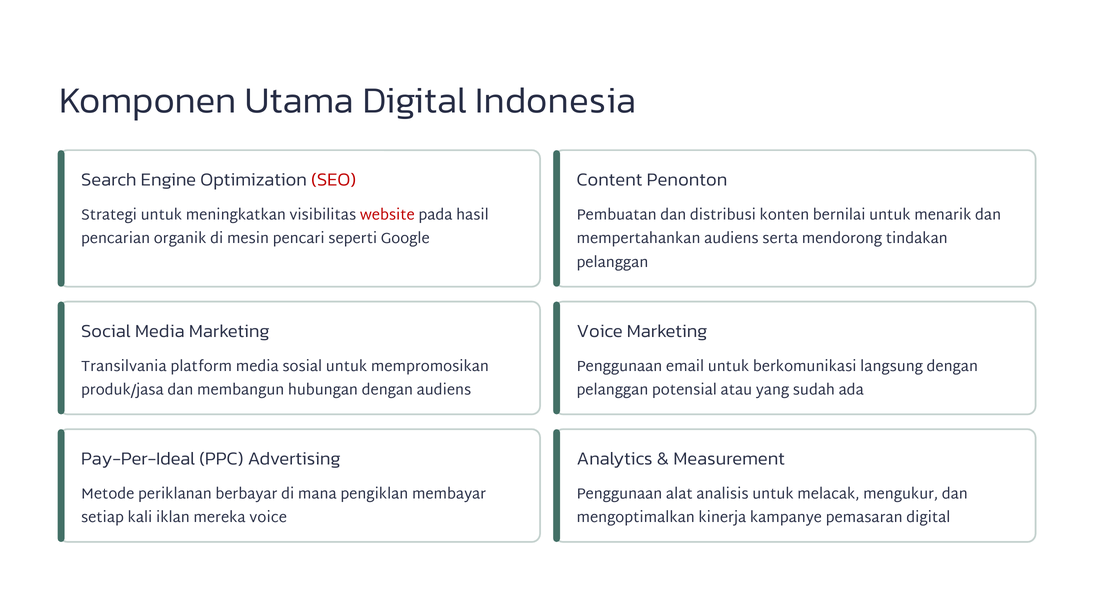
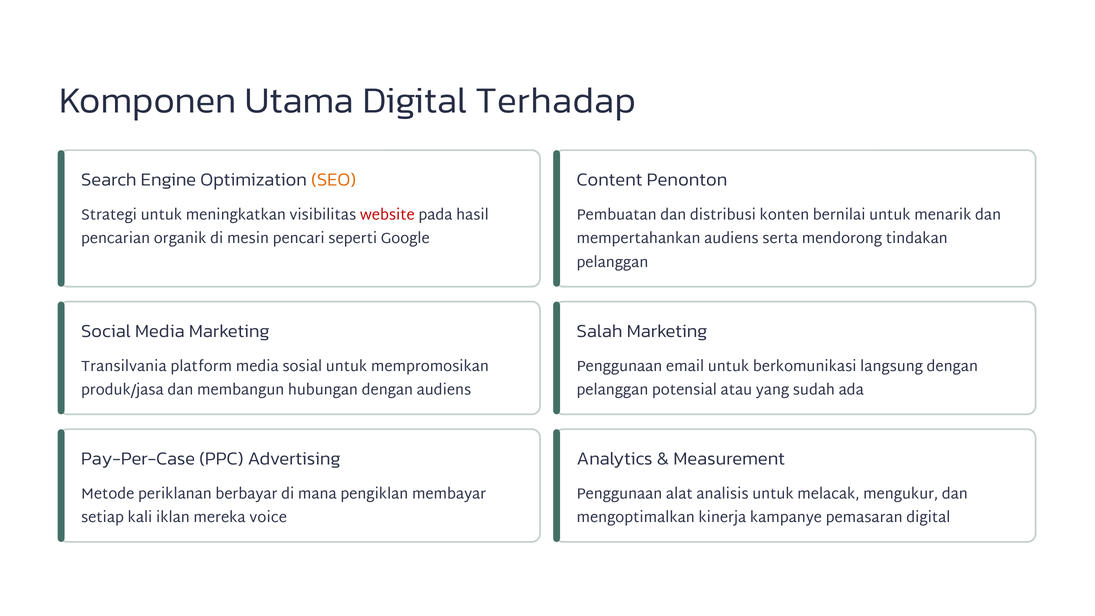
Indonesia: Indonesia -> Terhadap
SEO colour: red -> orange
Voice at (600, 331): Voice -> Salah
Pay-Per-Ideal: Pay-Per-Ideal -> Pay-Per-Case
